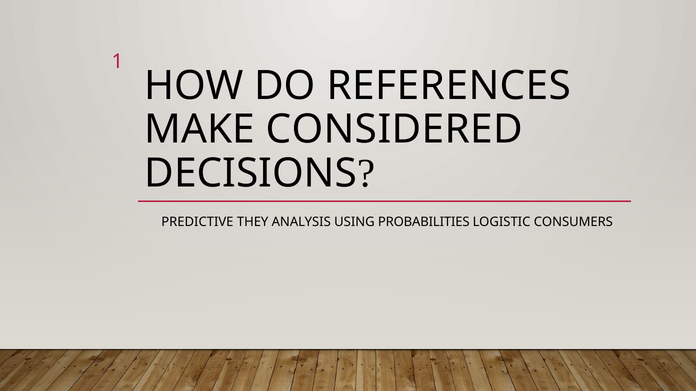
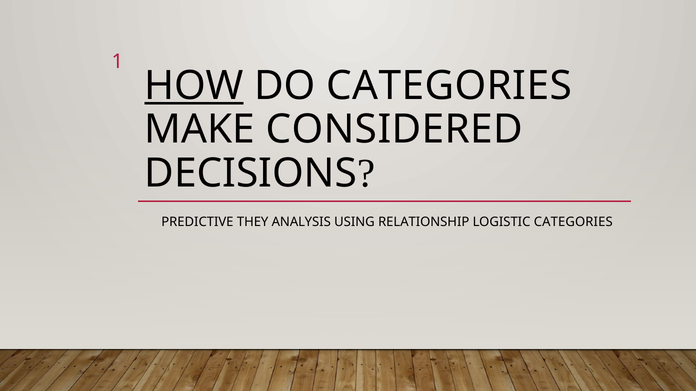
HOW underline: none -> present
DO REFERENCES: REFERENCES -> CATEGORIES
PROBABILITIES: PROBABILITIES -> RELATIONSHIP
LOGISTIC CONSUMERS: CONSUMERS -> CATEGORIES
